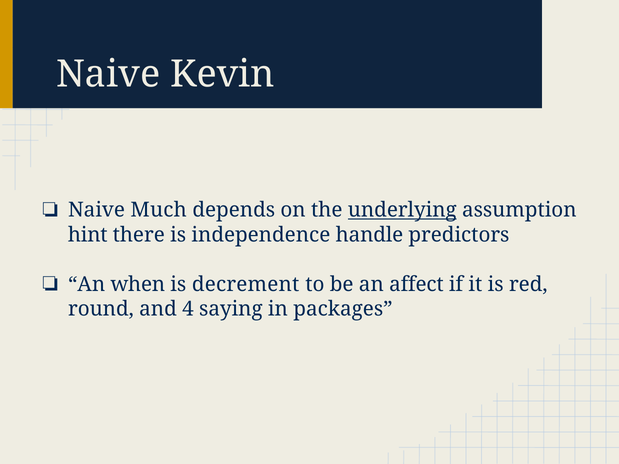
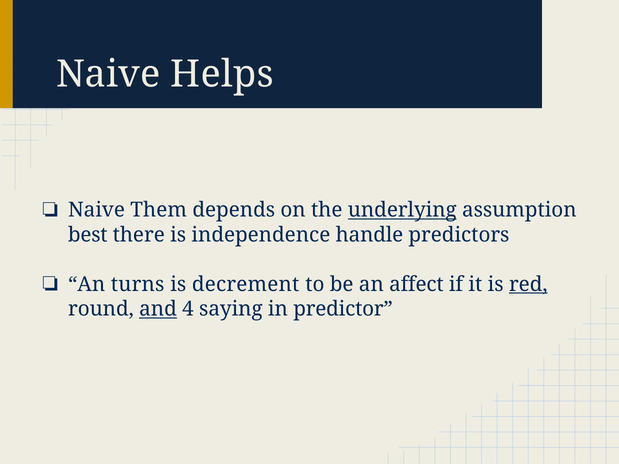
Kevin: Kevin -> Helps
Much: Much -> Them
hint: hint -> best
when: when -> turns
red underline: none -> present
and underline: none -> present
packages: packages -> predictor
